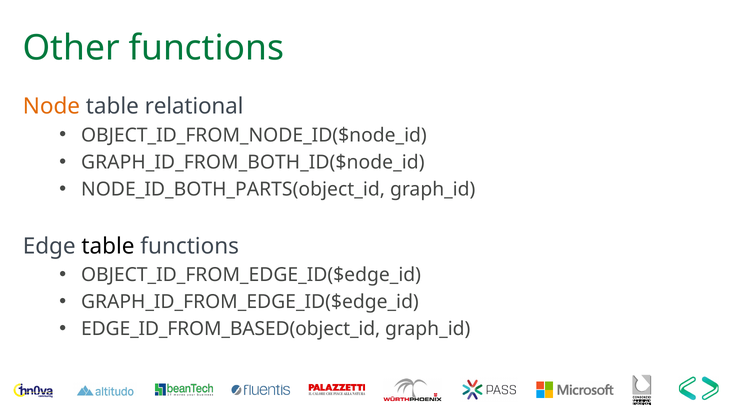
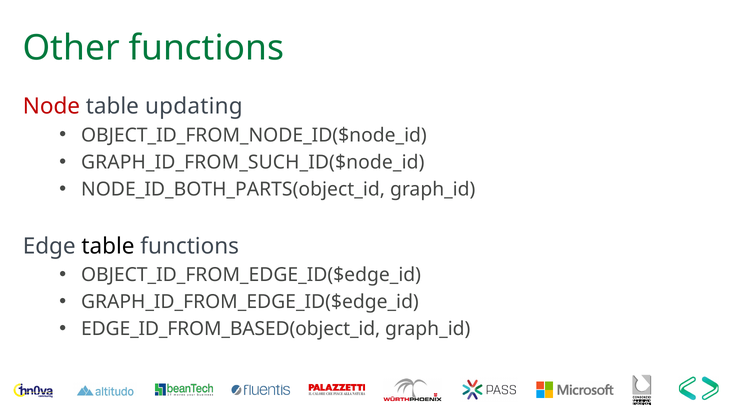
Node colour: orange -> red
relational: relational -> updating
GRAPH_ID_FROM_BOTH_ID($node_id: GRAPH_ID_FROM_BOTH_ID($node_id -> GRAPH_ID_FROM_SUCH_ID($node_id
